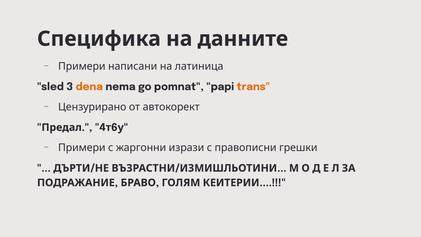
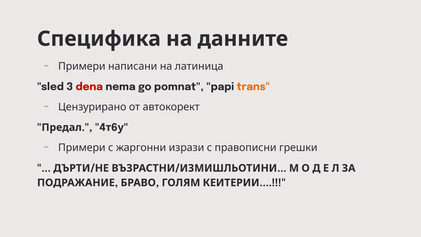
dena colour: orange -> red
